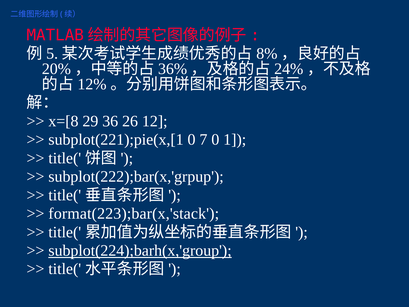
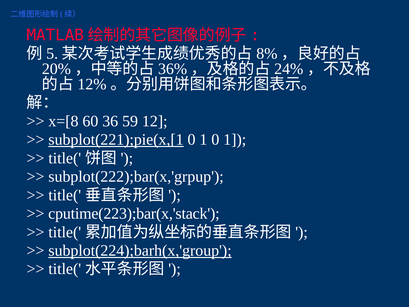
29: 29 -> 60
26: 26 -> 59
subplot(221);pie(x,[1 underline: none -> present
7 at (203, 140): 7 -> 1
format(223);bar(x,'stack: format(223);bar(x,'stack -> cputime(223);bar(x,'stack
